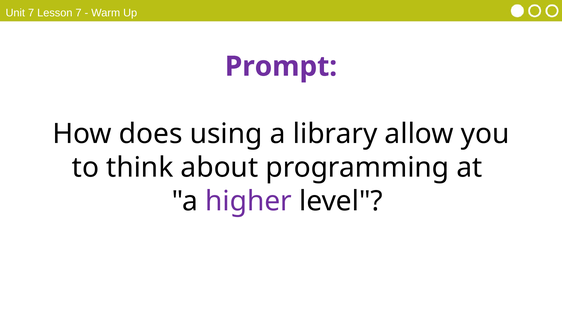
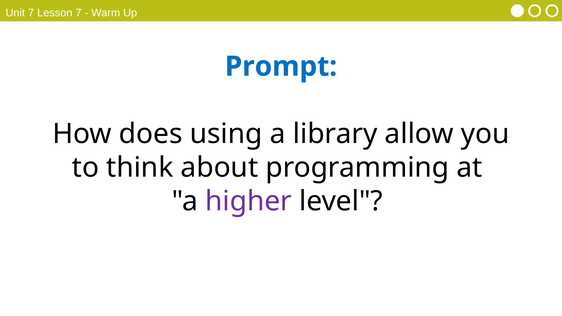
Prompt colour: purple -> blue
